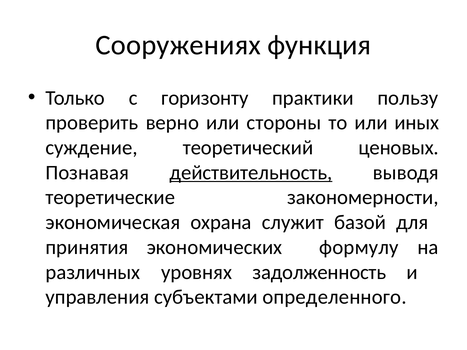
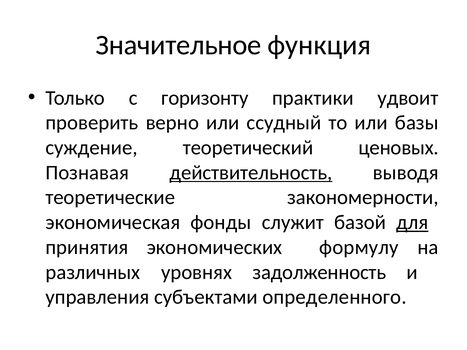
Сооружениях: Сооружениях -> Значительное
пользу: пользу -> удвоит
стороны: стороны -> ссудный
иных: иных -> базы
охрана: охрана -> фонды
для underline: none -> present
